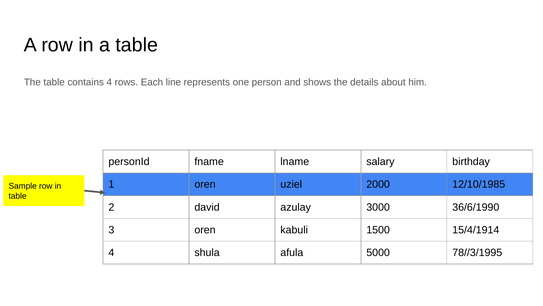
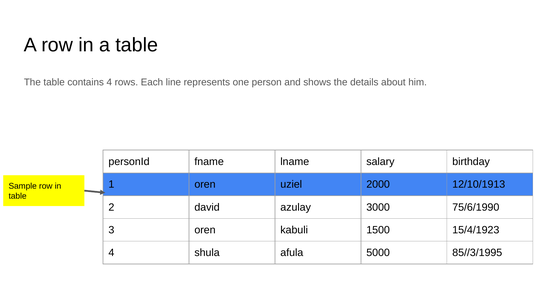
12/10/1985: 12/10/1985 -> 12/10/1913
36/6/1990: 36/6/1990 -> 75/6/1990
15/4/1914: 15/4/1914 -> 15/4/1923
78//3/1995: 78//3/1995 -> 85//3/1995
